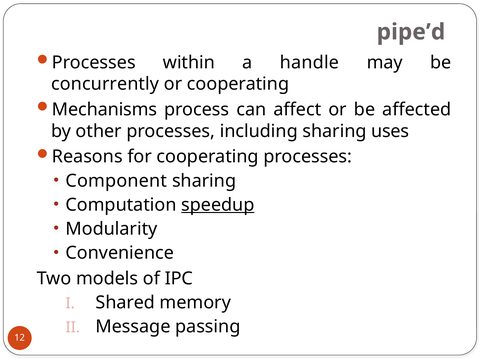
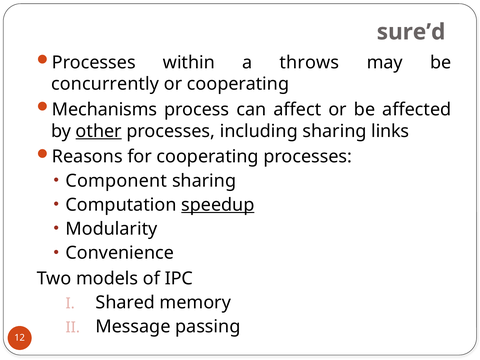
pipe’d: pipe’d -> sure’d
handle: handle -> throws
other underline: none -> present
uses: uses -> links
